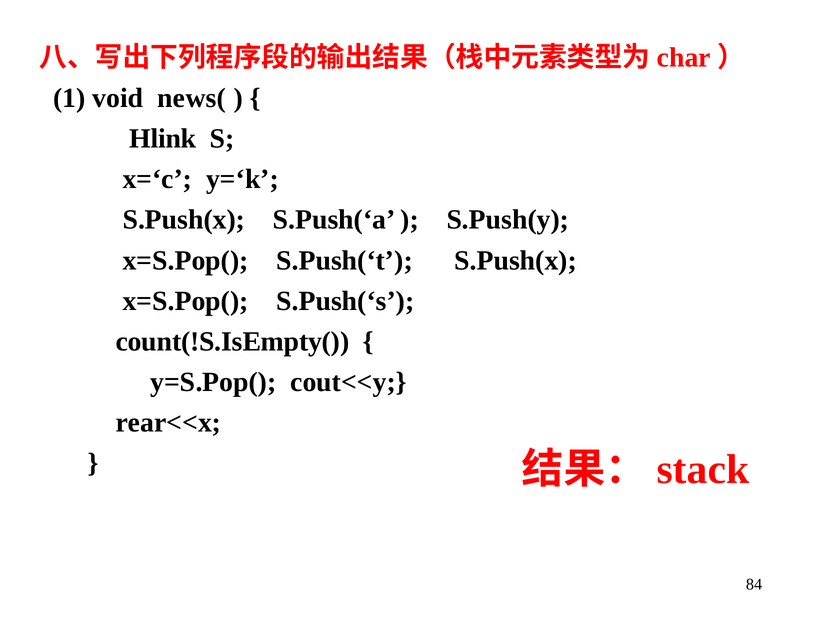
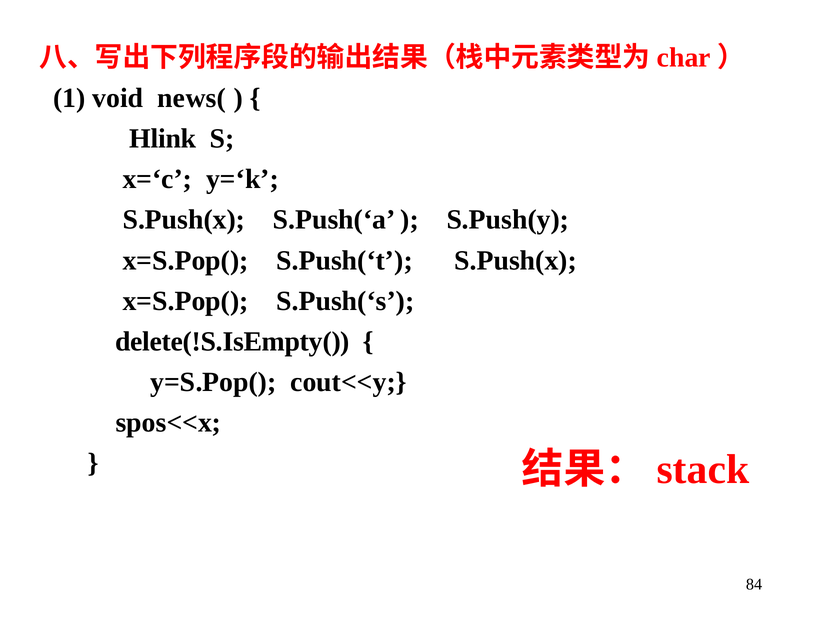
count(!S.IsEmpty(: count(!S.IsEmpty( -> delete(!S.IsEmpty(
rear<<x: rear<<x -> spos<<x
